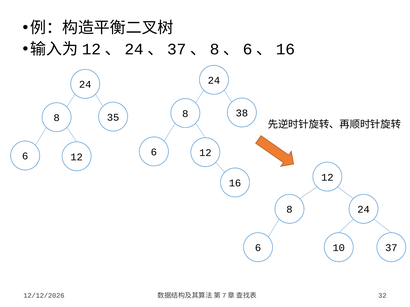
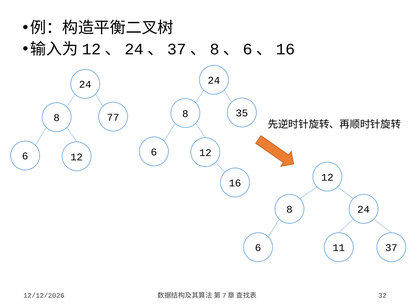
38: 38 -> 35
35: 35 -> 77
10: 10 -> 11
